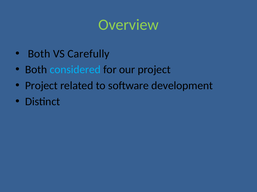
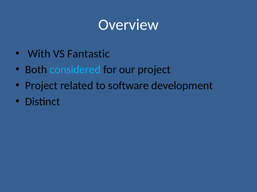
Overview colour: light green -> white
Both at (39, 54): Both -> With
Carefully: Carefully -> Fantastic
